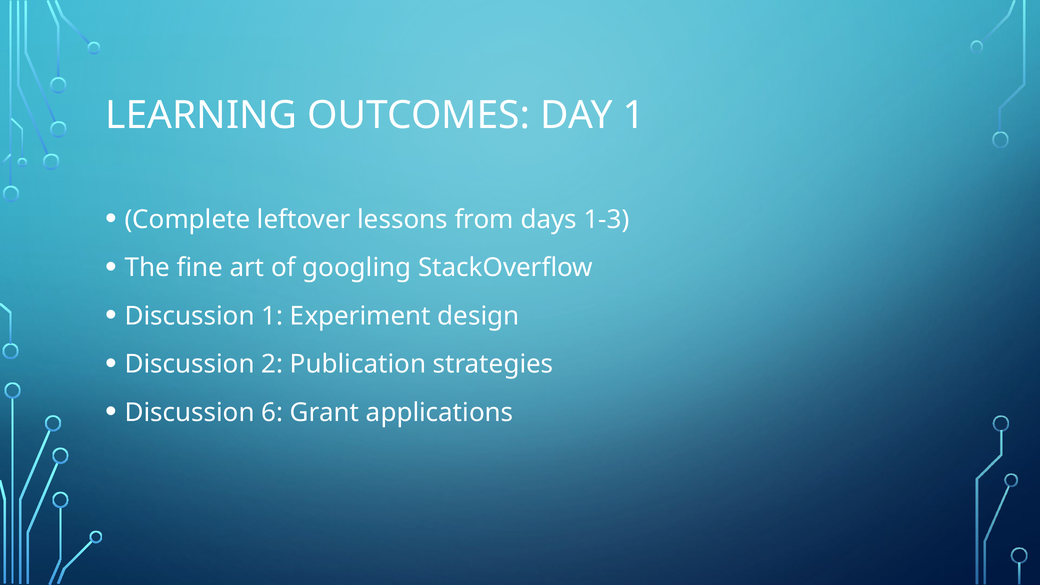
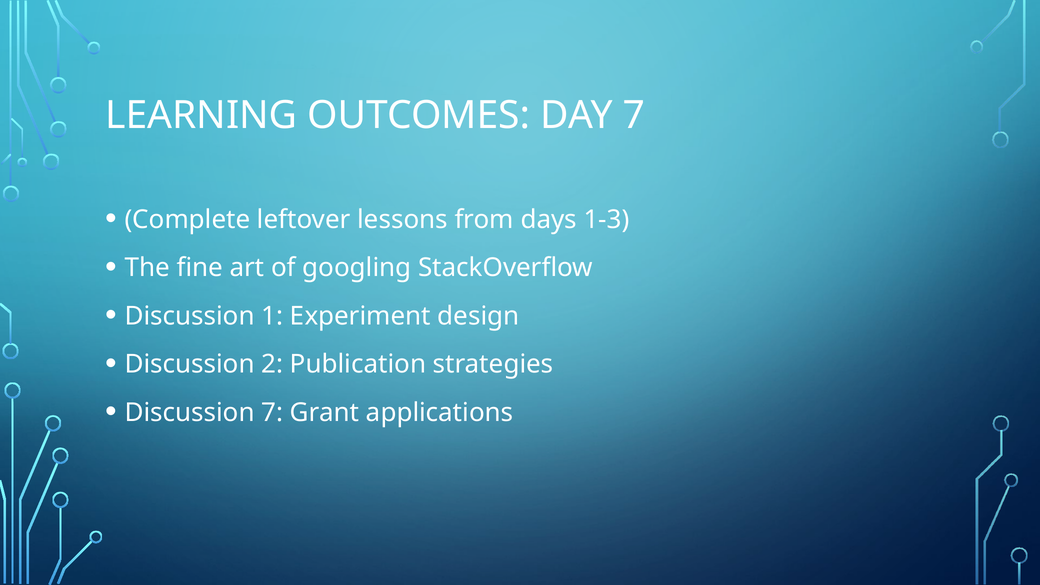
DAY 1: 1 -> 7
Discussion 6: 6 -> 7
